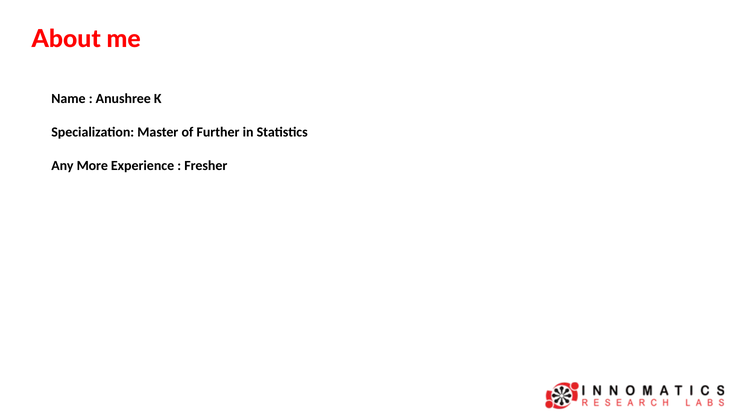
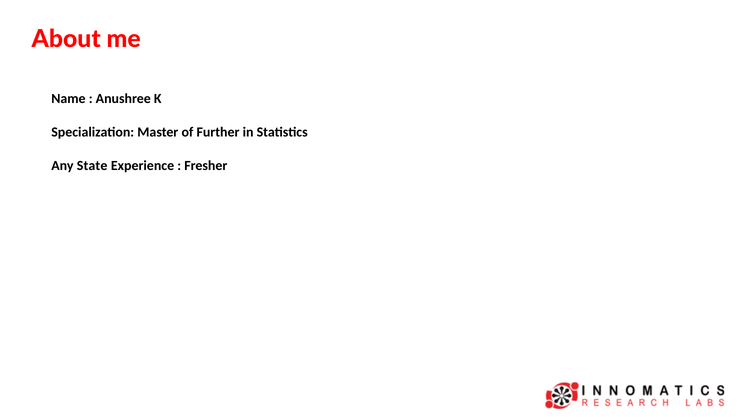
More: More -> State
